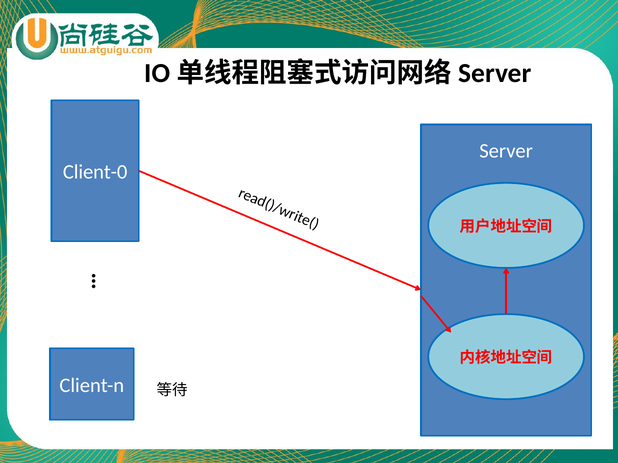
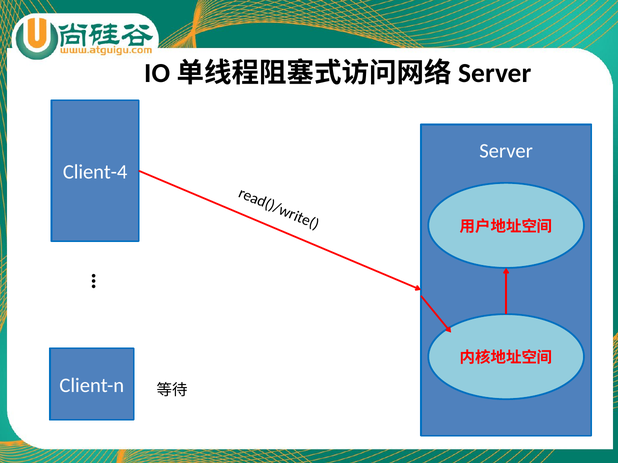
Client-0: Client-0 -> Client-4
